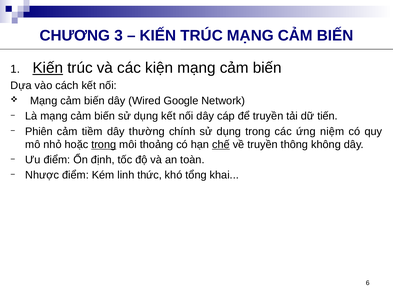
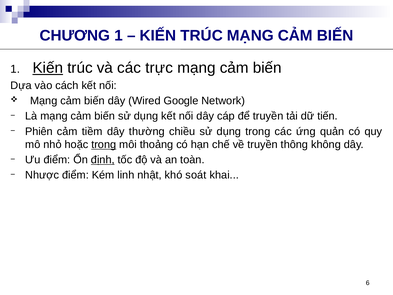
CHƯƠNG 3: 3 -> 1
kiện: kiện -> trực
chính: chính -> chiều
niệm: niệm -> quản
chế underline: present -> none
định underline: none -> present
thức: thức -> nhật
tổng: tổng -> soát
